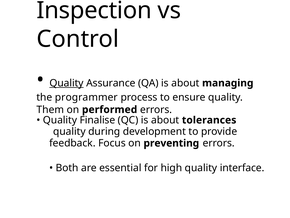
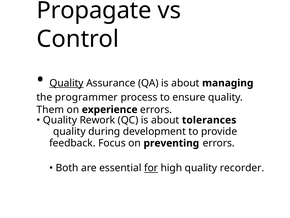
Inspection: Inspection -> Propagate
performed: performed -> experience
Finalise: Finalise -> Rework
for underline: none -> present
interface: interface -> recorder
